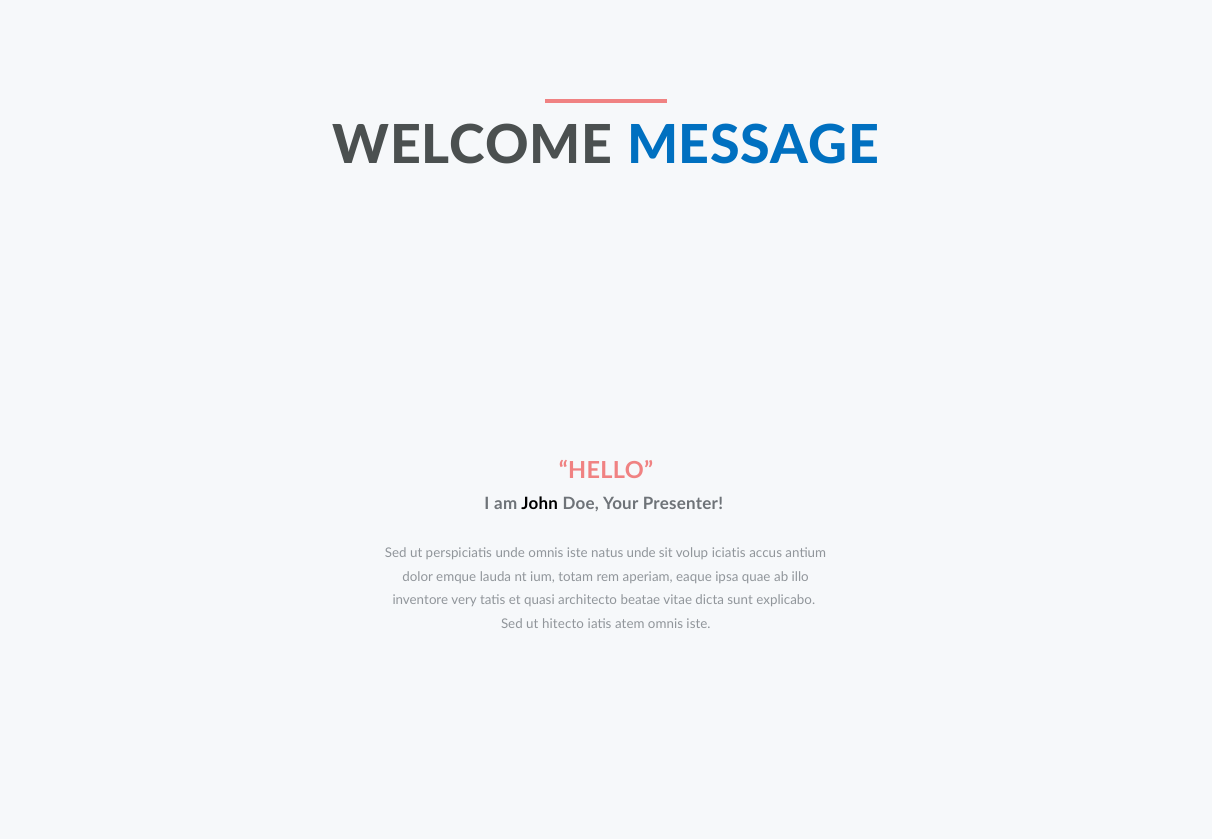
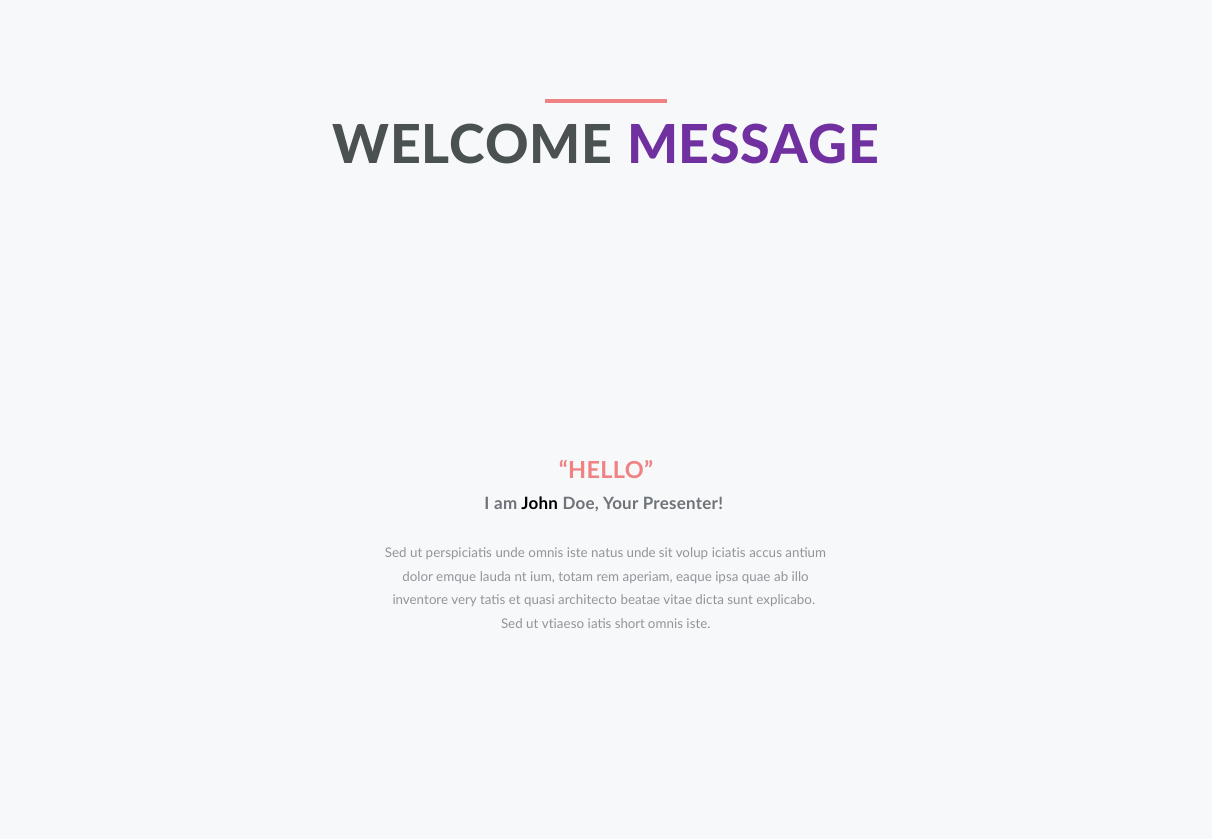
MESSAGE colour: blue -> purple
hitecto: hitecto -> vtiaeso
atem: atem -> short
